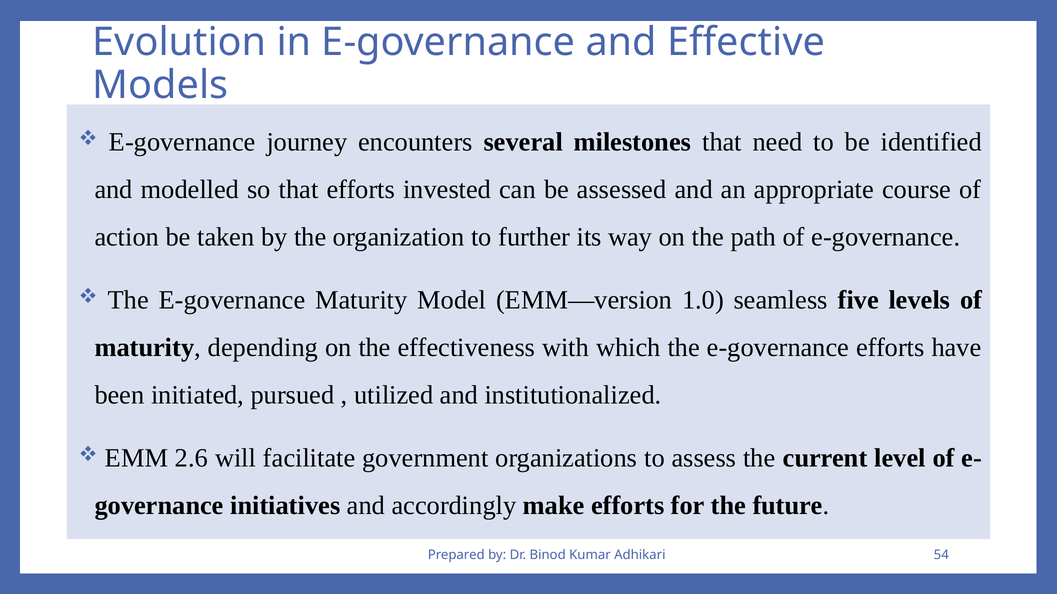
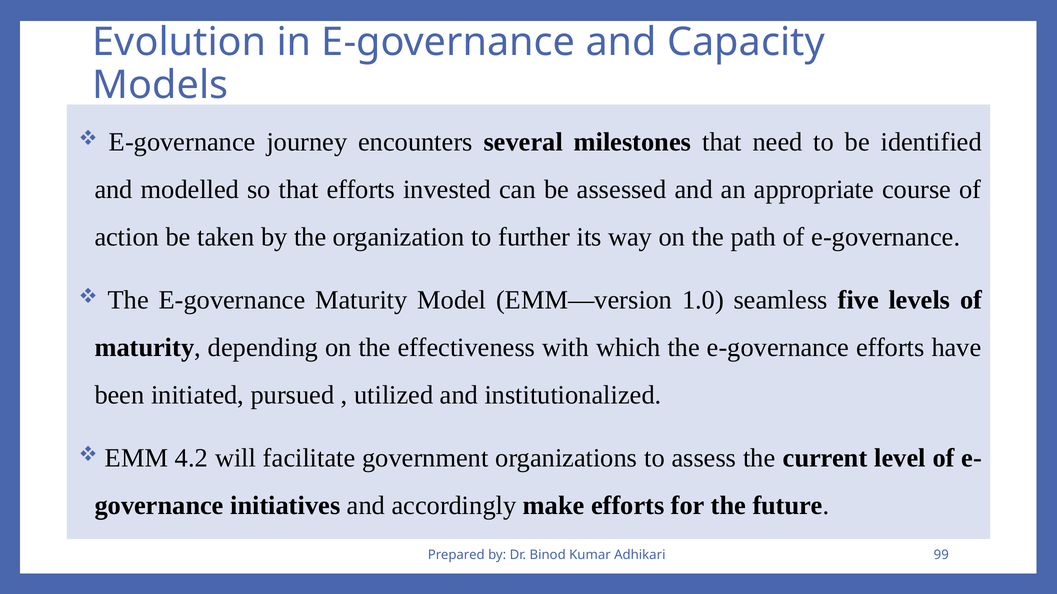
Effective: Effective -> Capacity
2.6: 2.6 -> 4.2
54: 54 -> 99
